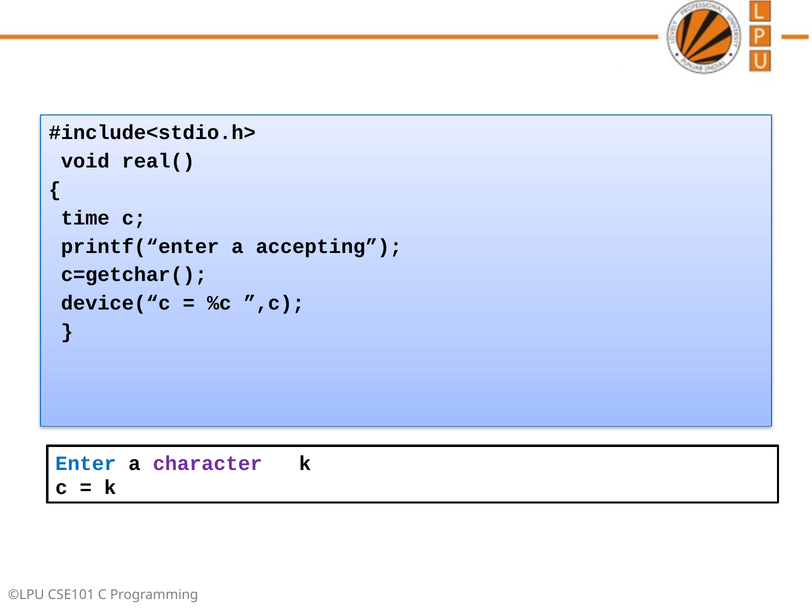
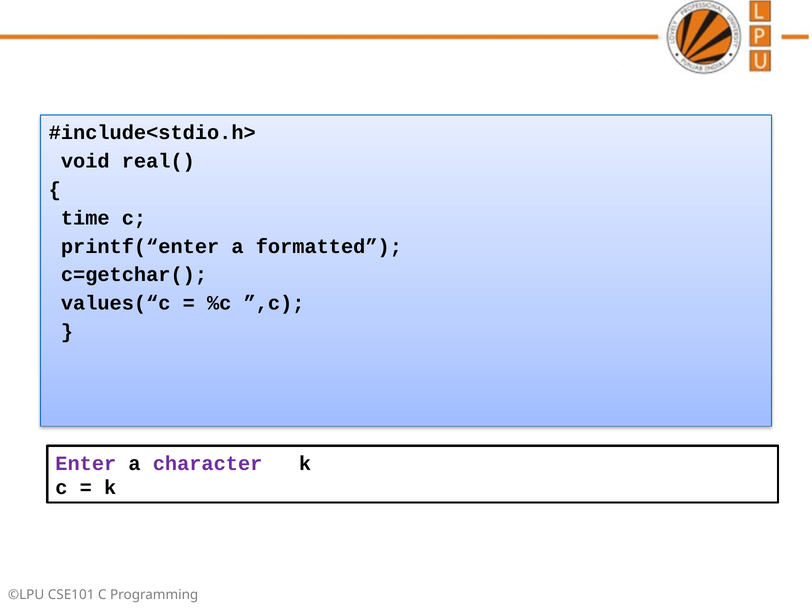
accepting: accepting -> formatted
device(“c: device(“c -> values(“c
Enter colour: blue -> purple
